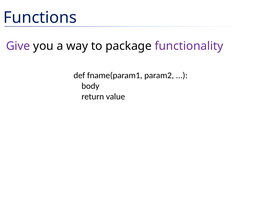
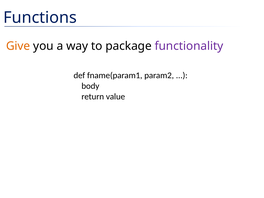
Give colour: purple -> orange
